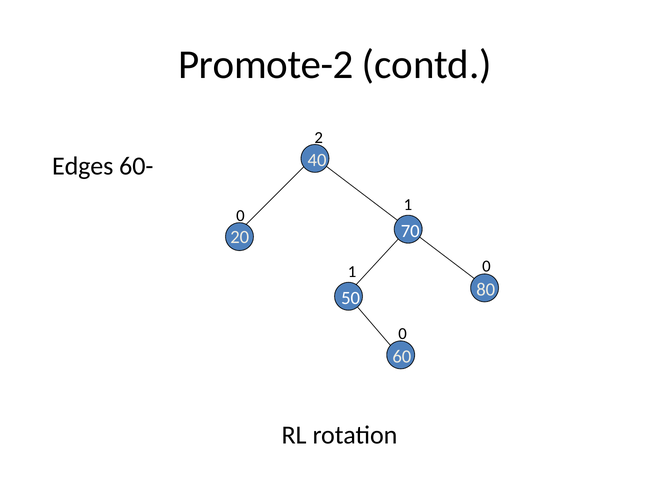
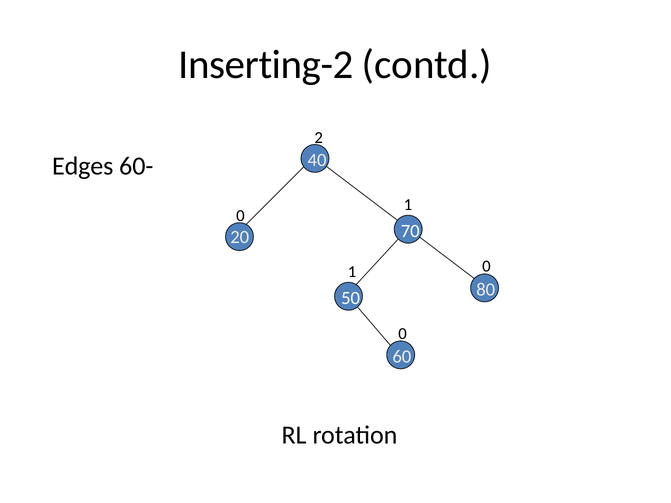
Promote-2: Promote-2 -> Inserting-2
